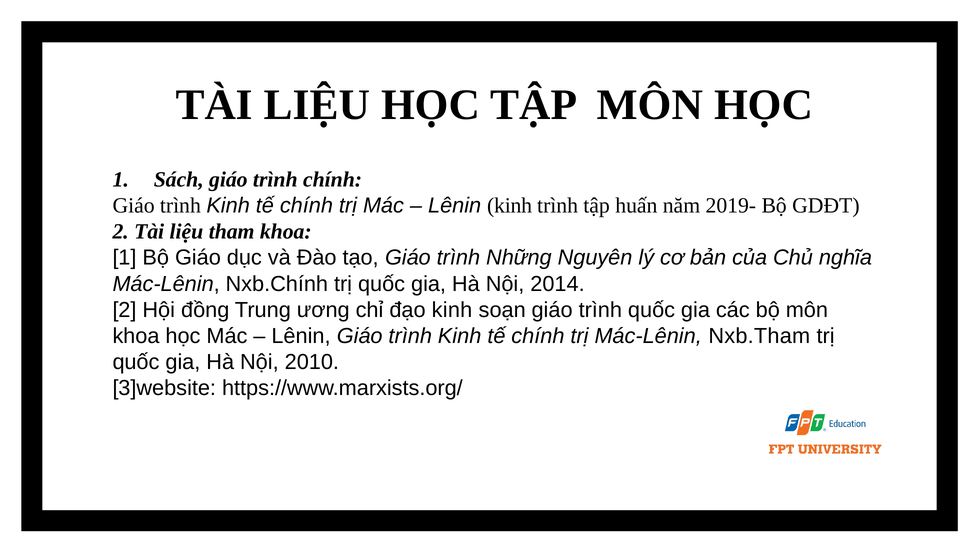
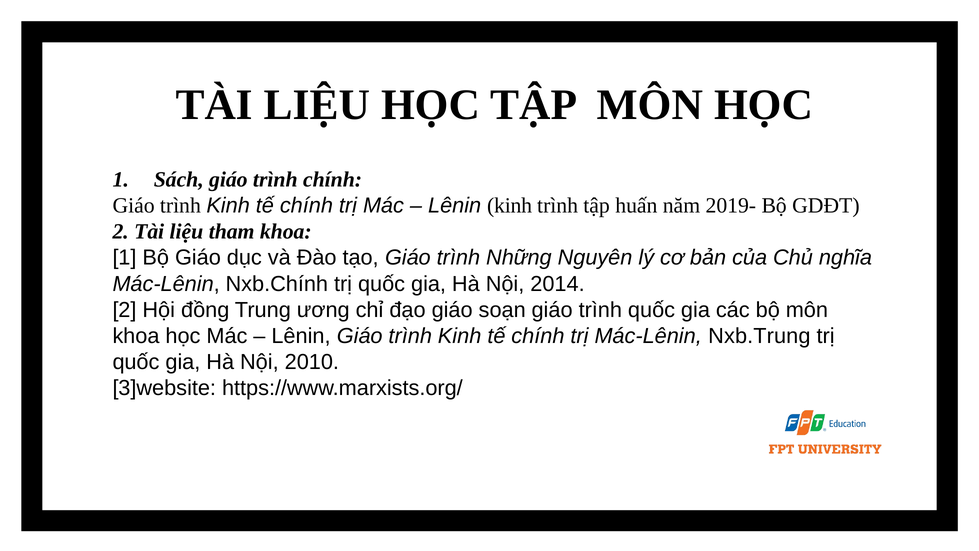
đạo kinh: kinh -> giáo
Nxb.Tham: Nxb.Tham -> Nxb.Trung
